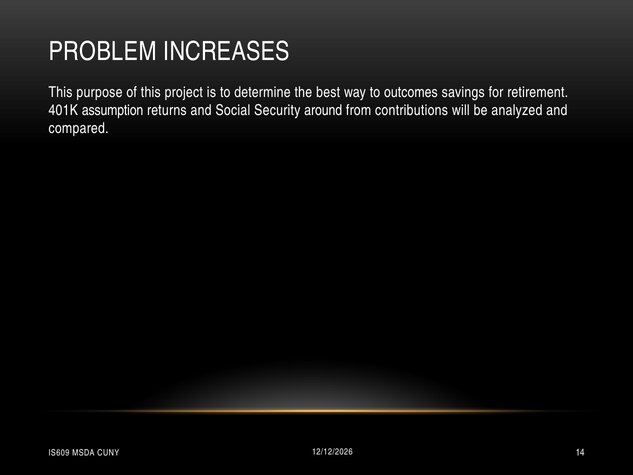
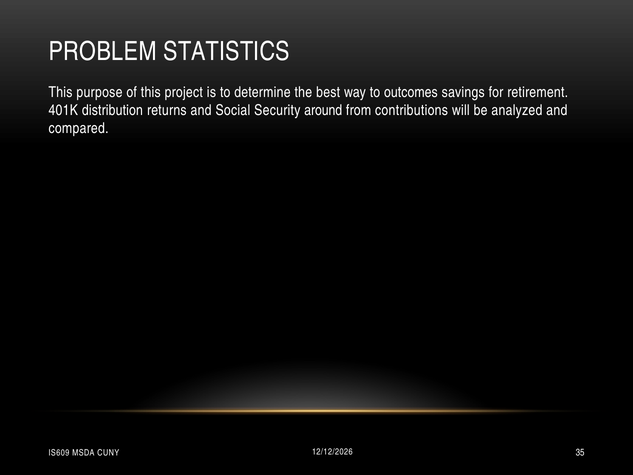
INCREASES: INCREASES -> STATISTICS
assumption: assumption -> distribution
14: 14 -> 35
